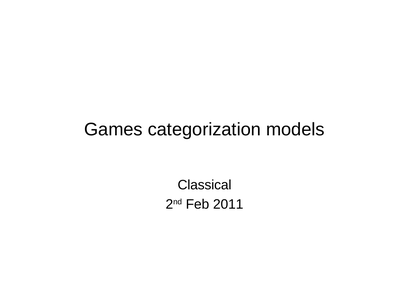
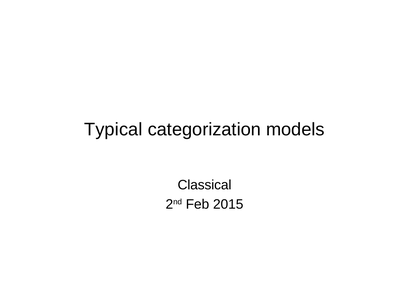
Games: Games -> Typical
2011: 2011 -> 2015
